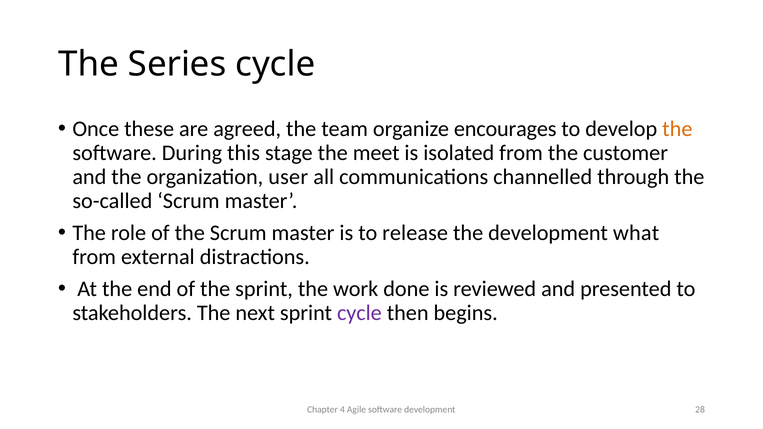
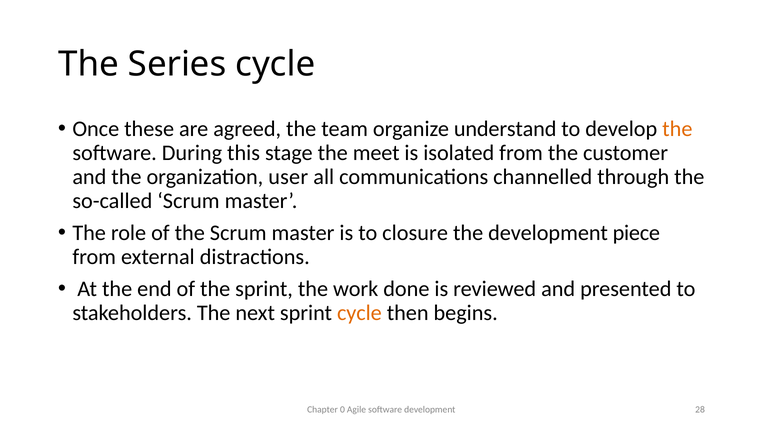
encourages: encourages -> understand
release: release -> closure
what: what -> piece
cycle at (359, 313) colour: purple -> orange
4: 4 -> 0
